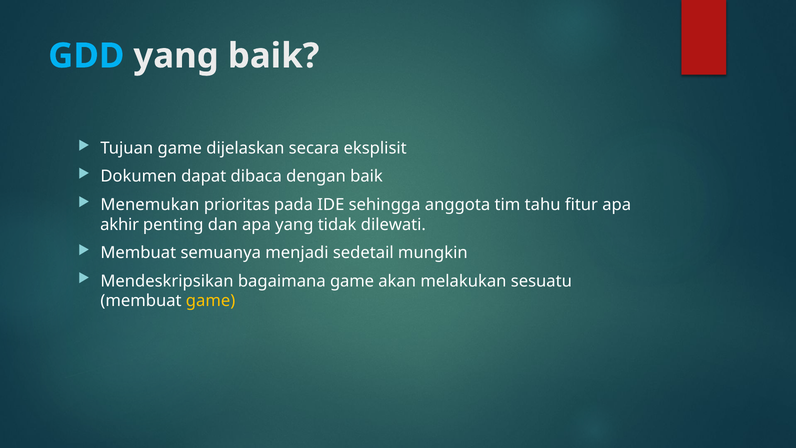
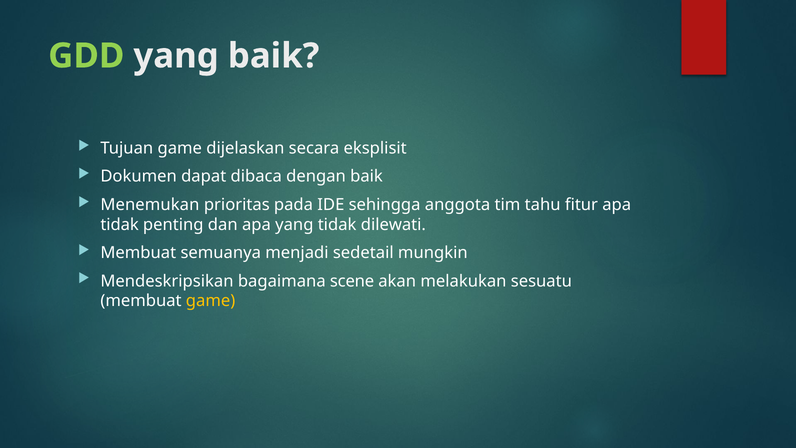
GDD colour: light blue -> light green
akhir at (120, 224): akhir -> tidak
bagaimana game: game -> scene
